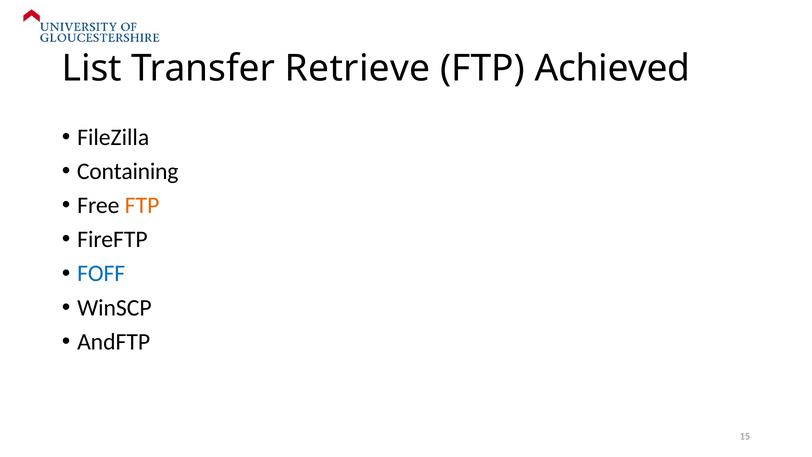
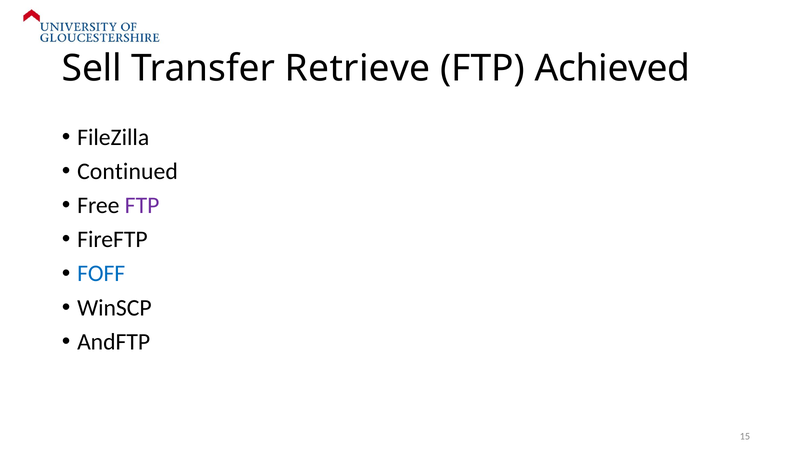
List: List -> Sell
Containing: Containing -> Continued
FTP at (142, 205) colour: orange -> purple
